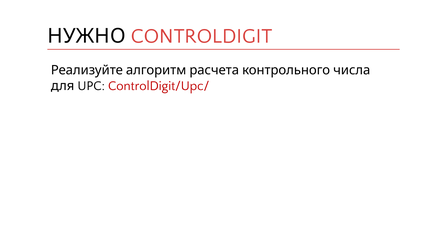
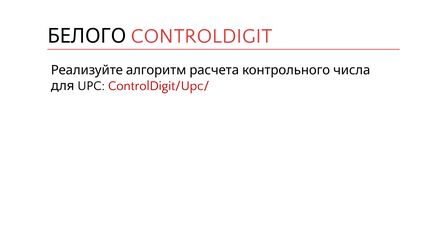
НУЖНО: НУЖНО -> БЕЛОГО
